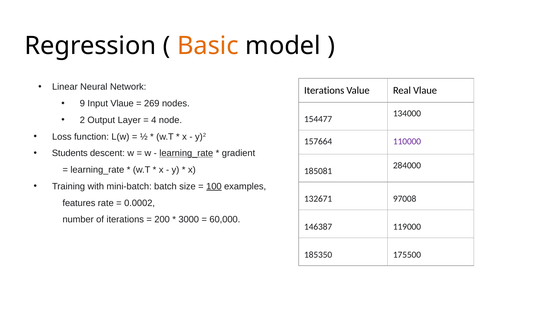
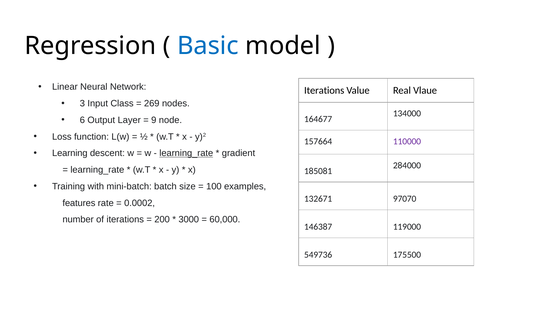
Basic colour: orange -> blue
9: 9 -> 3
Input Vlaue: Vlaue -> Class
2: 2 -> 6
4: 4 -> 9
154477: 154477 -> 164677
Students: Students -> Learning
100 underline: present -> none
97008: 97008 -> 97070
185350: 185350 -> 549736
